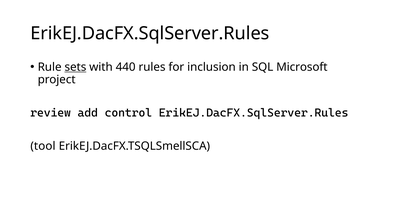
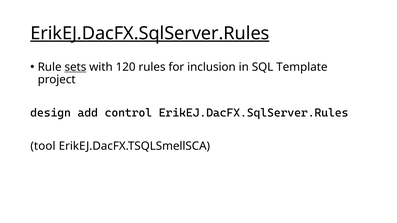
ErikEJ.DacFX.SqlServer.Rules at (150, 33) underline: none -> present
440: 440 -> 120
Microsoft: Microsoft -> Template
review: review -> design
